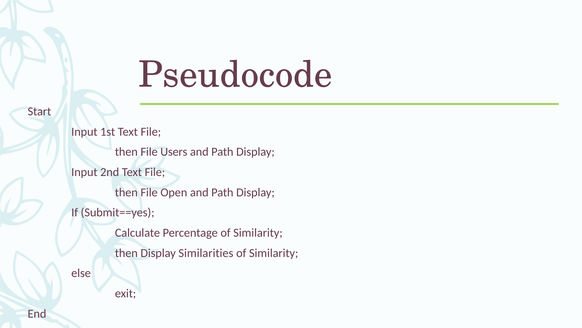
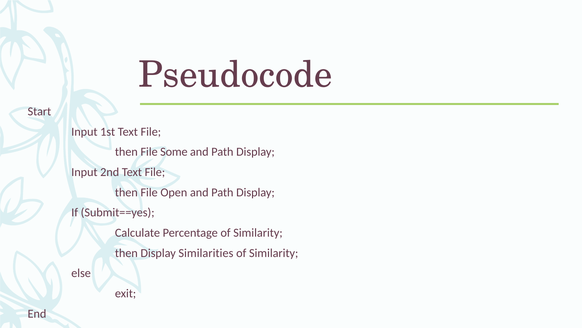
Users: Users -> Some
